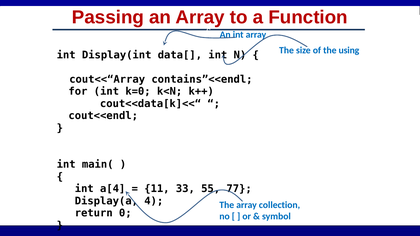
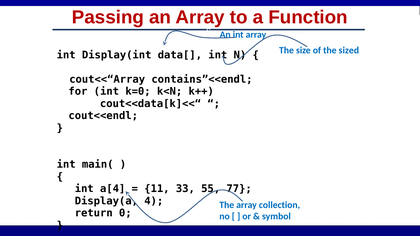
using: using -> sized
